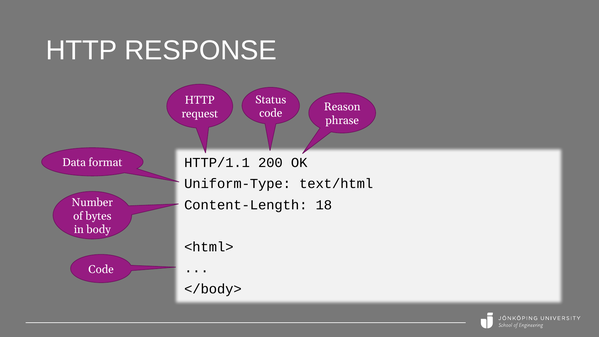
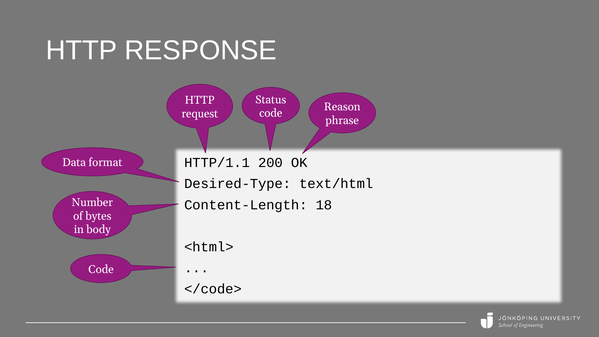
Uniform-Type: Uniform-Type -> Desired-Type
</body>: </body> -> </code>
